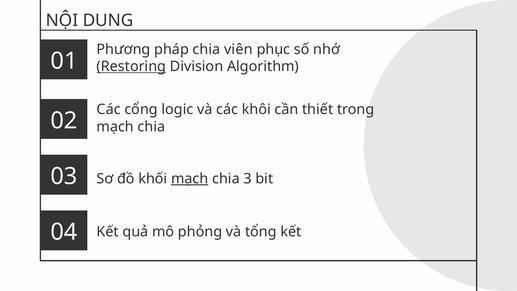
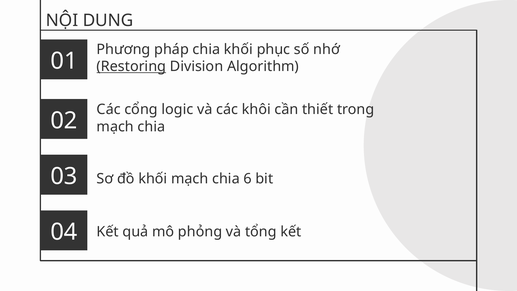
chia viên: viên -> khối
mạch at (190, 179) underline: present -> none
3: 3 -> 6
